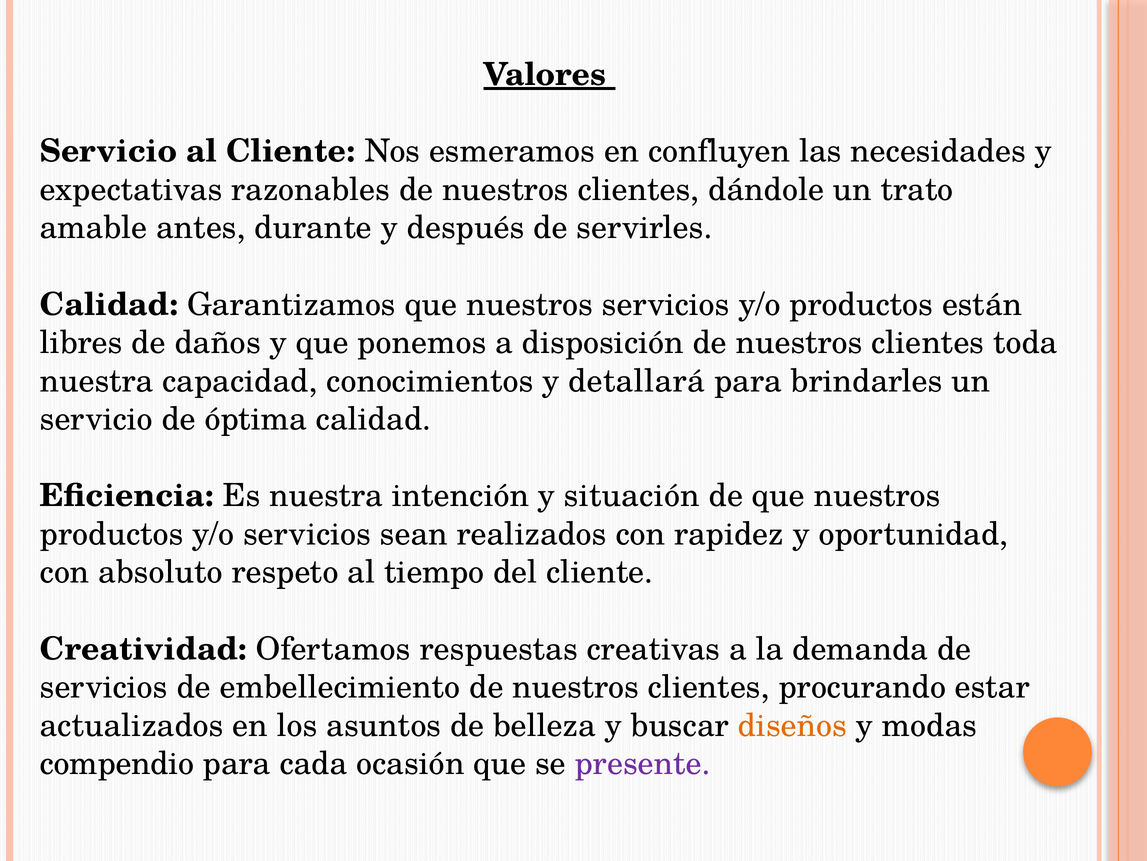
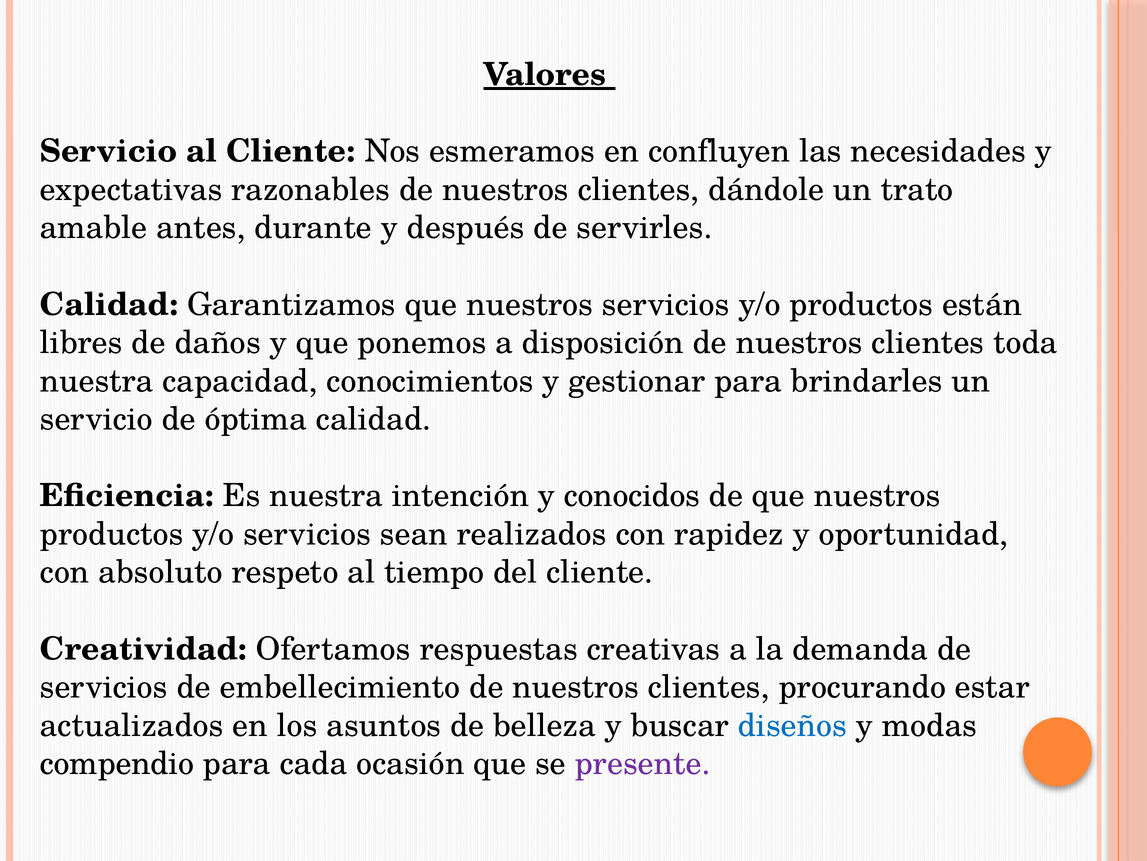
detallará: detallará -> gestionar
situación: situación -> conocidos
diseños colour: orange -> blue
